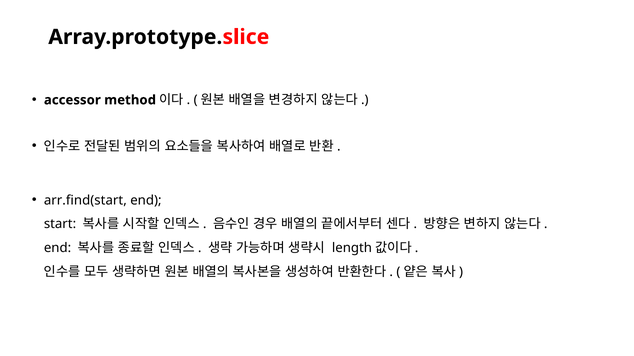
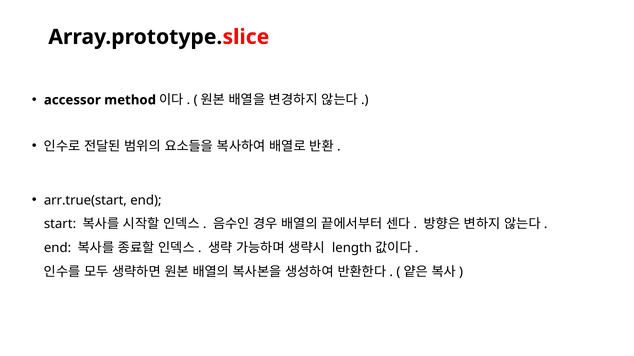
arr.find(start: arr.find(start -> arr.true(start
